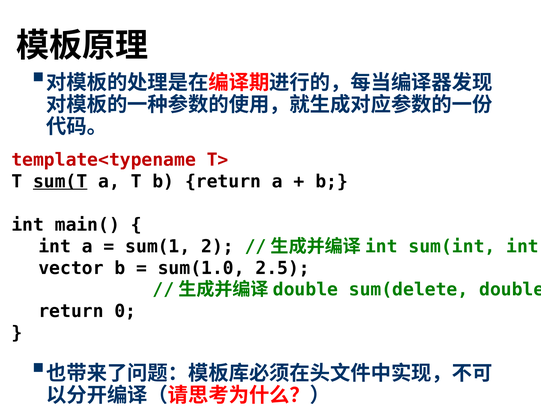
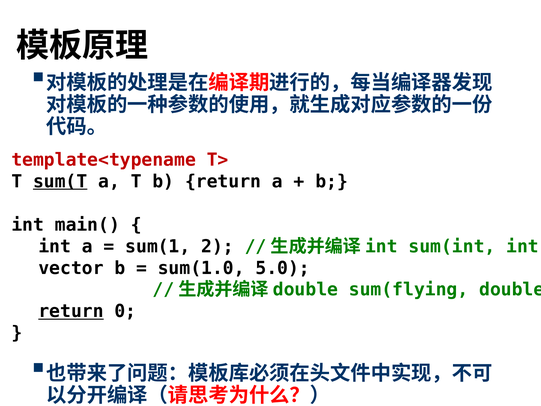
2.5: 2.5 -> 5.0
sum(delete: sum(delete -> sum(flying
return at (71, 311) underline: none -> present
